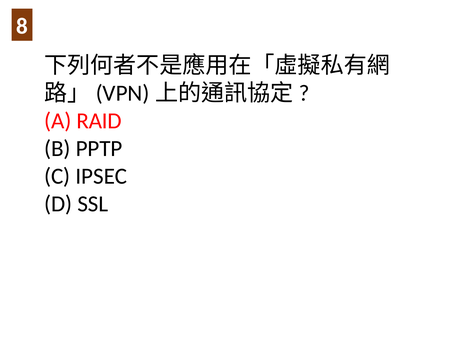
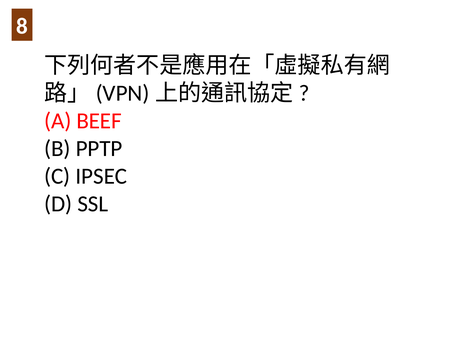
RAID: RAID -> BEEF
